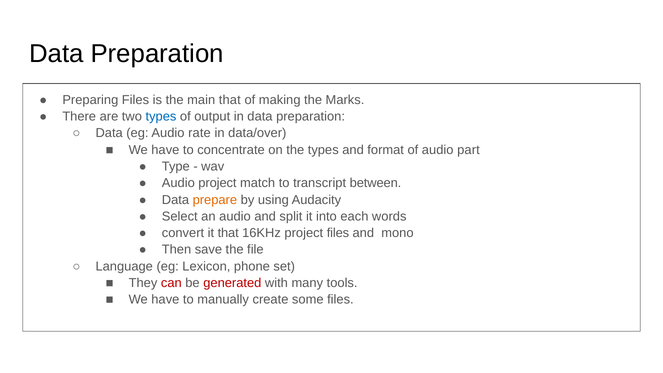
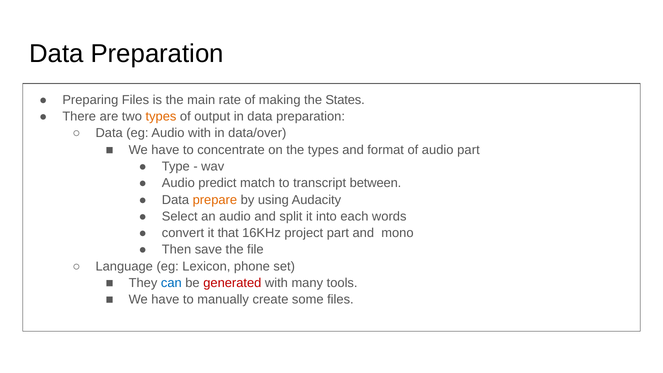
main that: that -> rate
Marks: Marks -> States
types at (161, 116) colour: blue -> orange
Audio rate: rate -> with
Audio project: project -> predict
project files: files -> part
can colour: red -> blue
